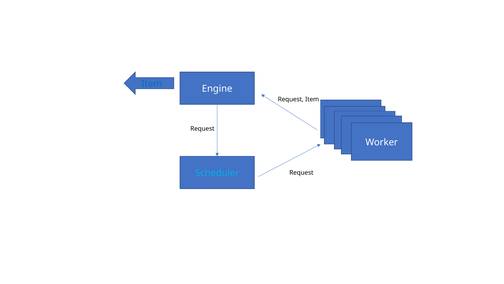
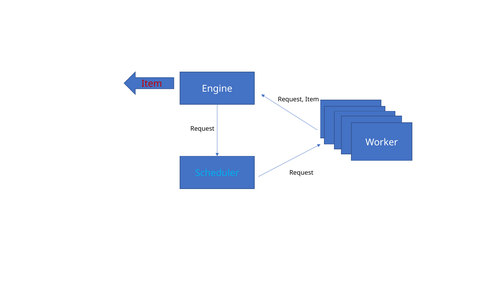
Item at (152, 84) colour: blue -> red
